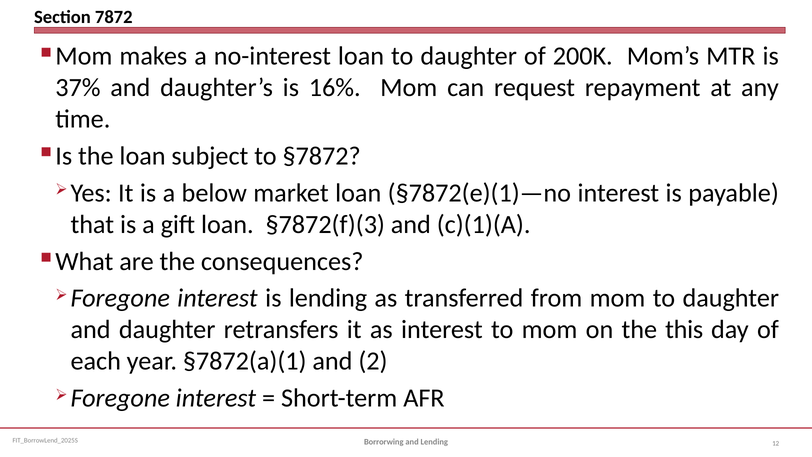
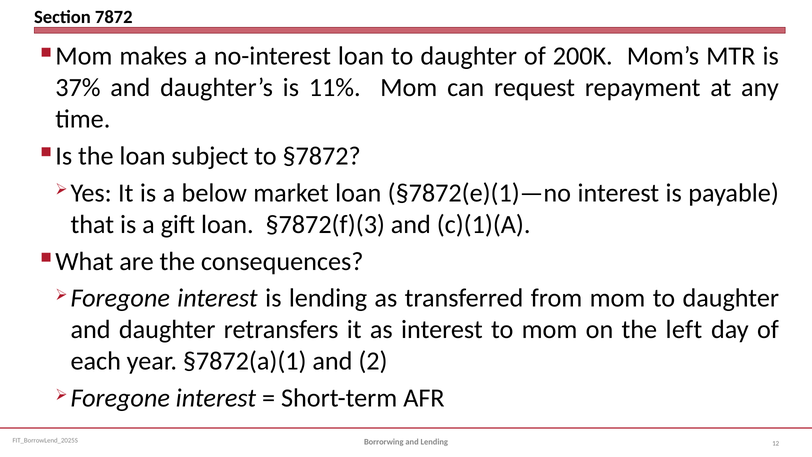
16%: 16% -> 11%
this: this -> left
